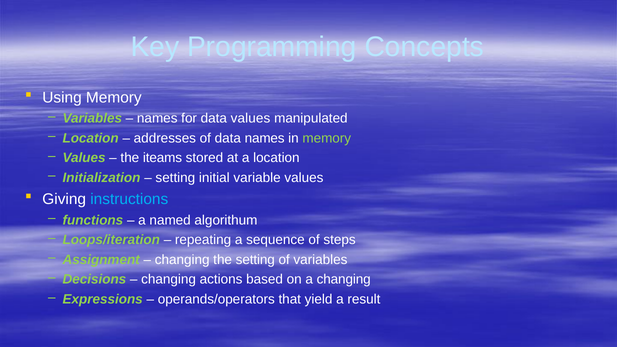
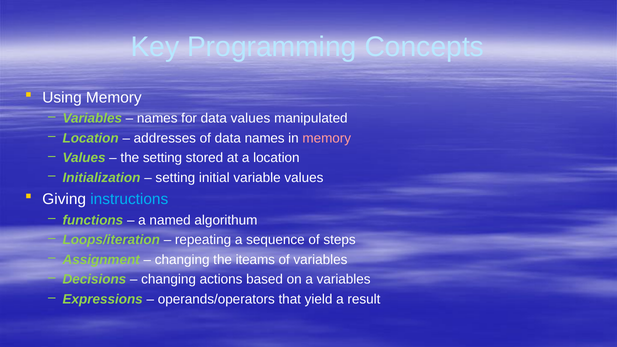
memory at (327, 138) colour: light green -> pink
the iteams: iteams -> setting
the setting: setting -> iteams
a changing: changing -> variables
